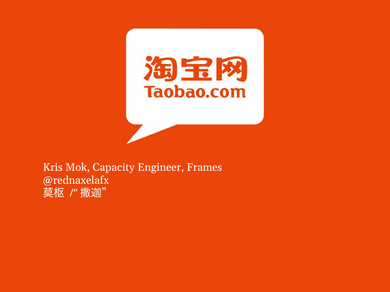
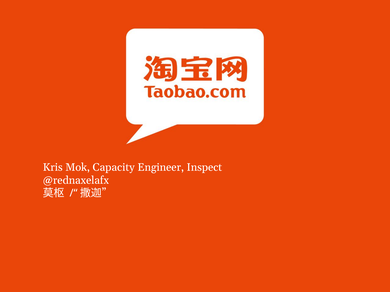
Frames: Frames -> Inspect
